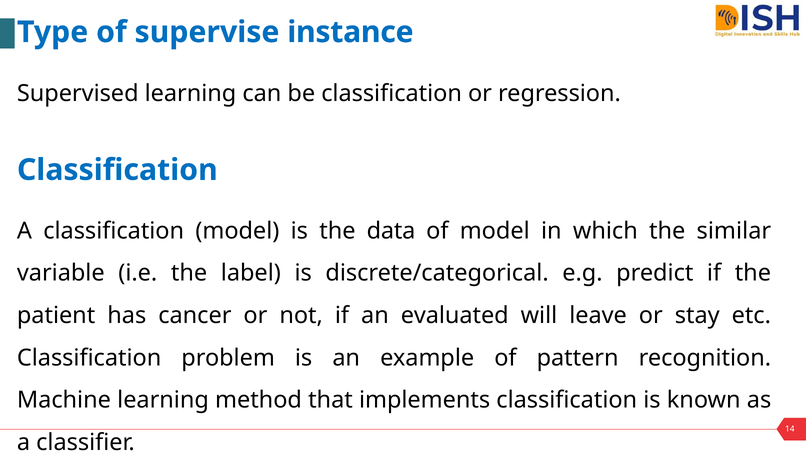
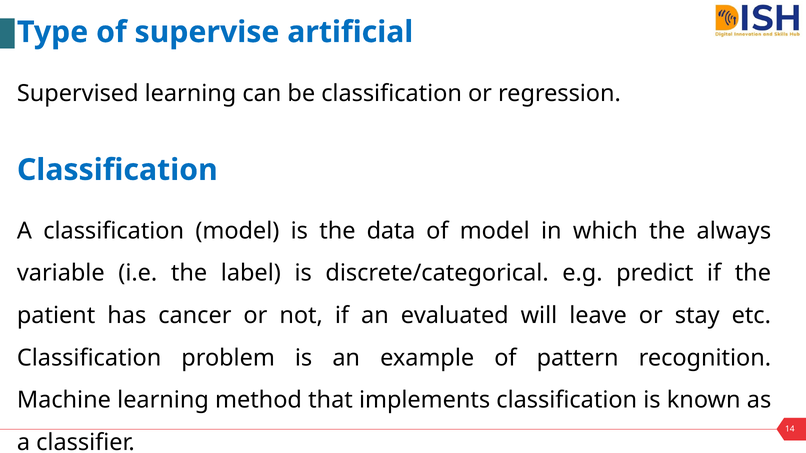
instance: instance -> artificial
similar: similar -> always
